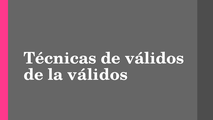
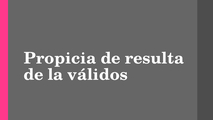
Técnicas: Técnicas -> Propicia
de válidos: válidos -> resulta
